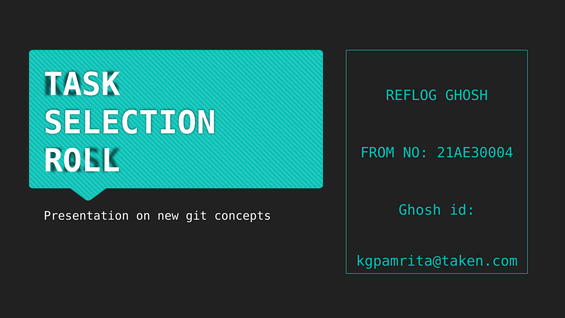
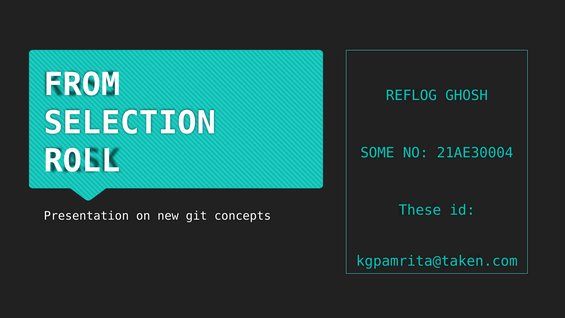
TASK: TASK -> FROM
FROM: FROM -> SOME
Ghosh at (420, 210): Ghosh -> These
